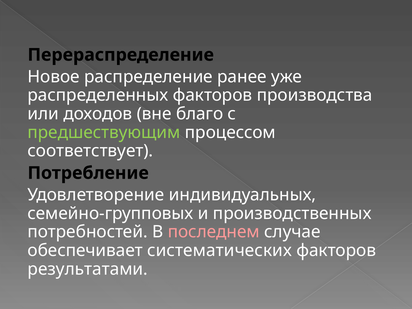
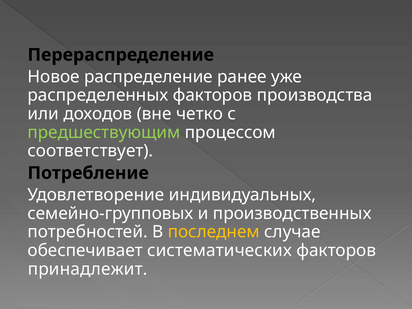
благо: благо -> четко
последнем colour: pink -> yellow
результатами: результатами -> принадлежит
